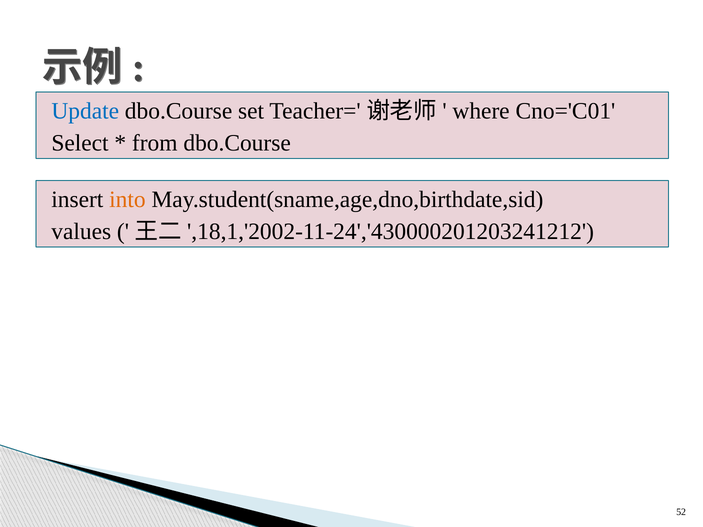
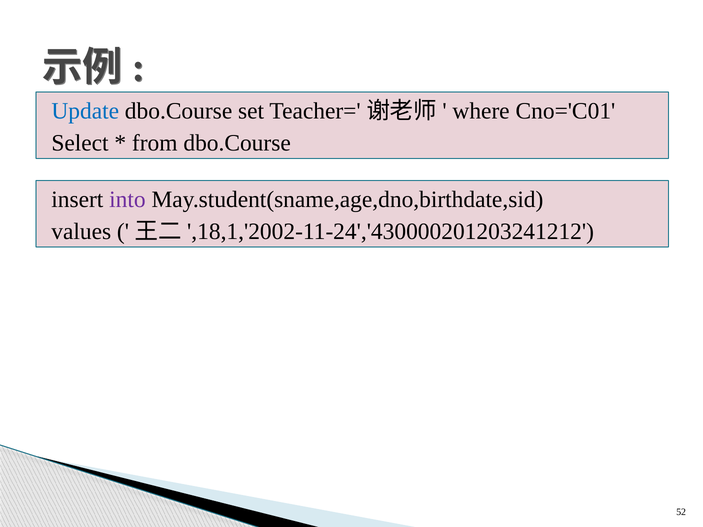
into colour: orange -> purple
